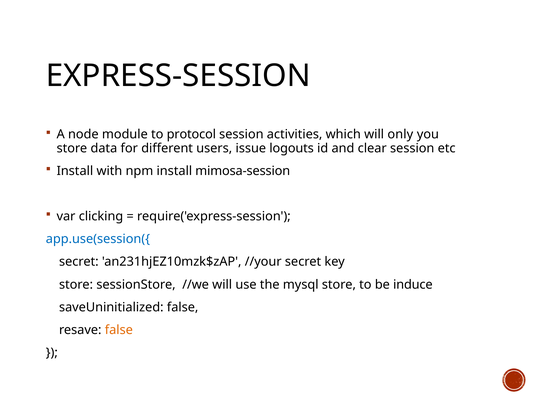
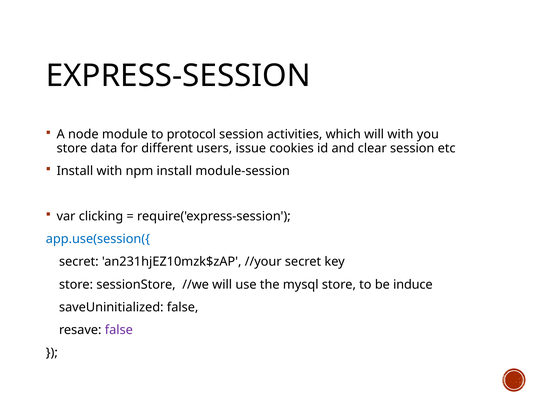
will only: only -> with
logouts: logouts -> cookies
mimosa-session: mimosa-session -> module-session
false at (119, 330) colour: orange -> purple
